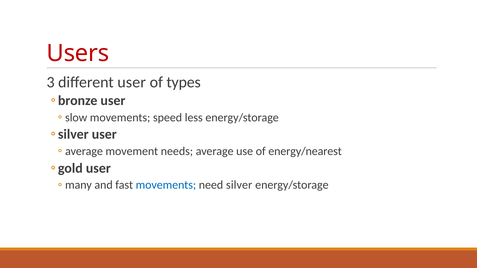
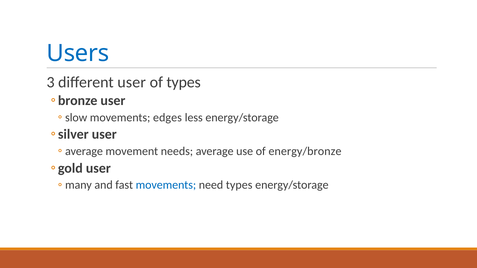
Users colour: red -> blue
speed: speed -> edges
energy/nearest: energy/nearest -> energy/bronze
need silver: silver -> types
